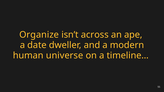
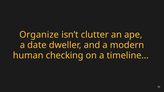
across: across -> clutter
universe: universe -> checking
